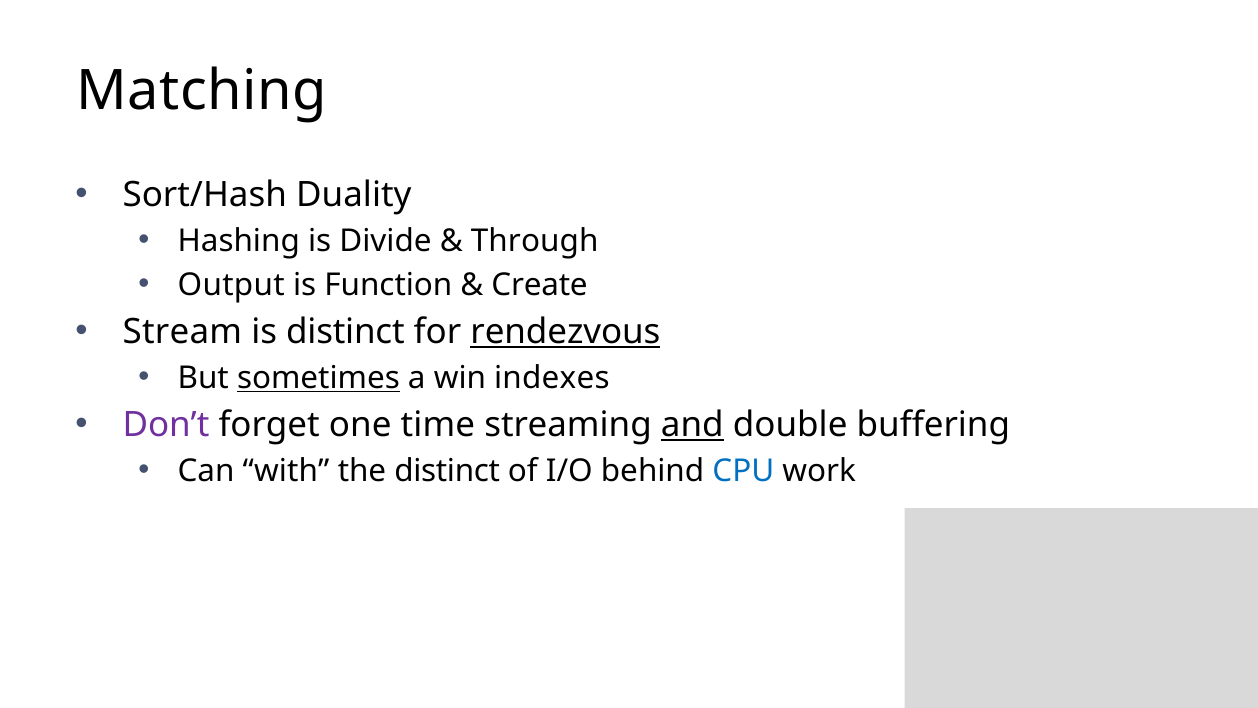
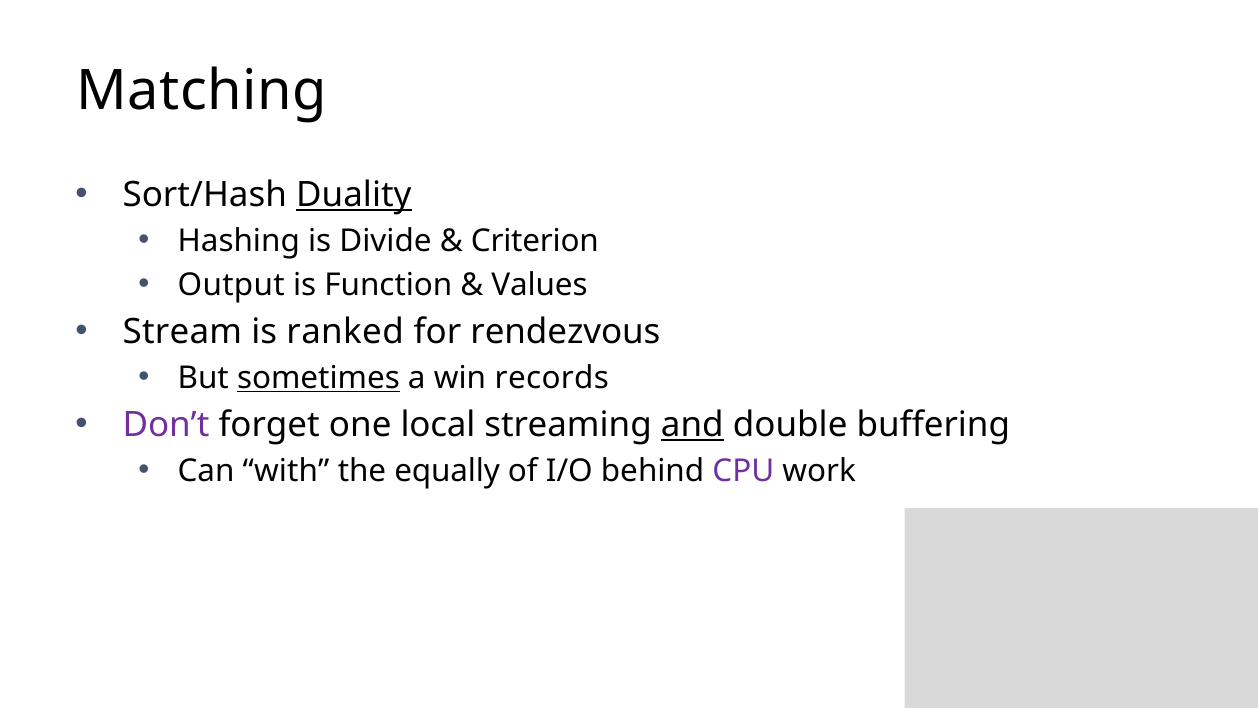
Duality underline: none -> present
Through: Through -> Criterion
Create: Create -> Values
is distinct: distinct -> ranked
rendezvous underline: present -> none
indexes: indexes -> records
time: time -> local
the distinct: distinct -> equally
CPU colour: blue -> purple
